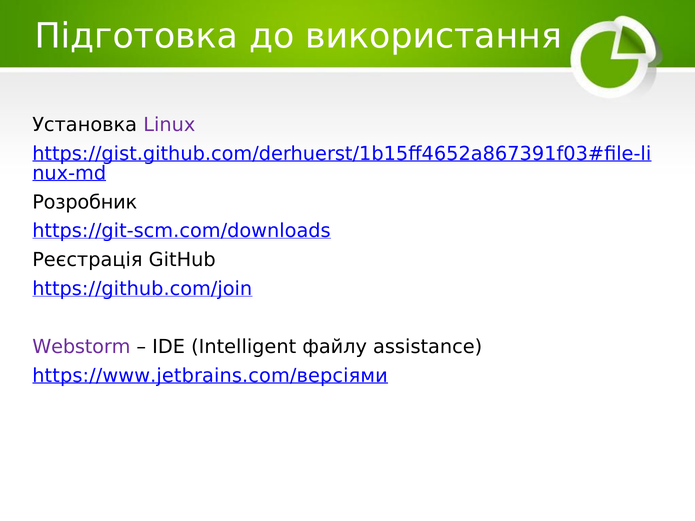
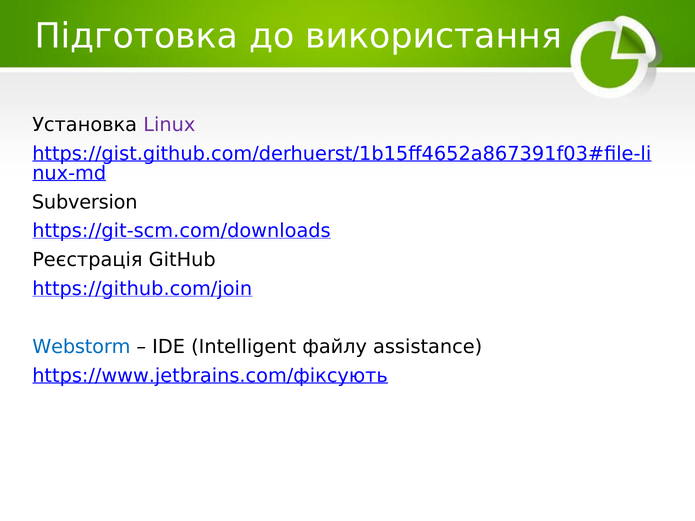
Розробник: Розробник -> Subversion
Webstorm colour: purple -> blue
https://www.jetbrains.com/версіями: https://www.jetbrains.com/версіями -> https://www.jetbrains.com/фіксують
